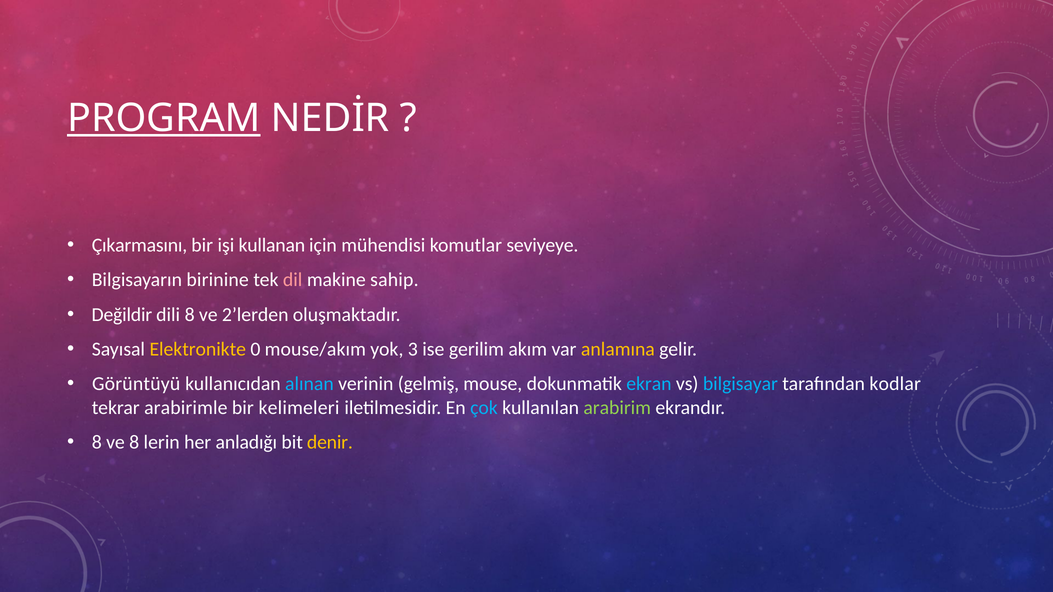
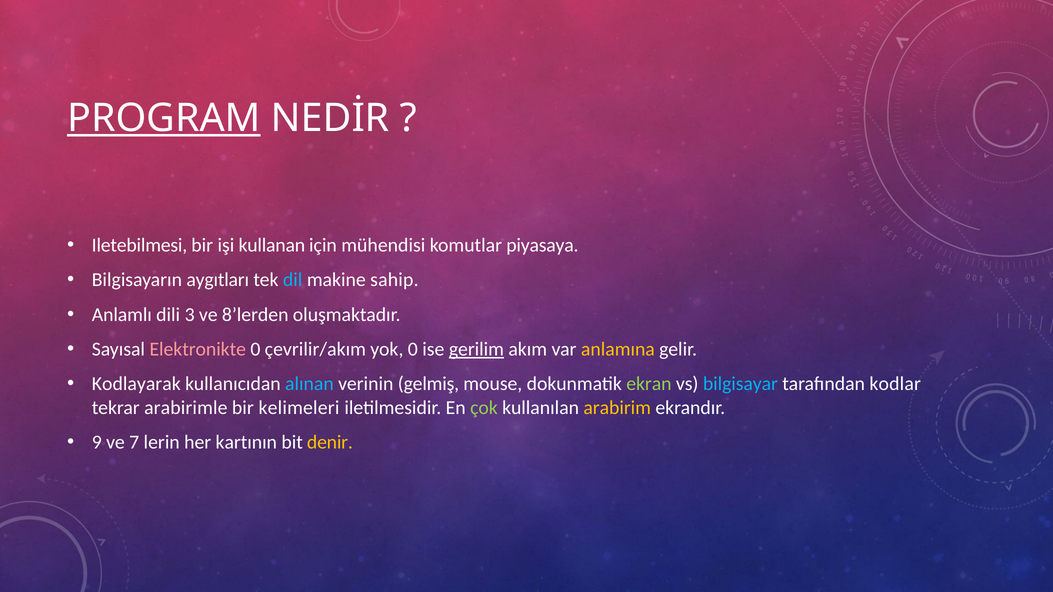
Çıkarmasını: Çıkarmasını -> Iletebilmesi
seviyeye: seviyeye -> piyasaya
birinine: birinine -> aygıtları
dil colour: pink -> light blue
Değildir: Değildir -> Anlamlı
dili 8: 8 -> 3
2’lerden: 2’lerden -> 8’lerden
Elektronikte colour: yellow -> pink
mouse/akım: mouse/akım -> çevrilir/akım
yok 3: 3 -> 0
gerilim underline: none -> present
Görüntüyü: Görüntüyü -> Kodlayarak
ekran colour: light blue -> light green
çok colour: light blue -> light green
arabirim colour: light green -> yellow
8 at (97, 442): 8 -> 9
ve 8: 8 -> 7
anladığı: anladığı -> kartının
